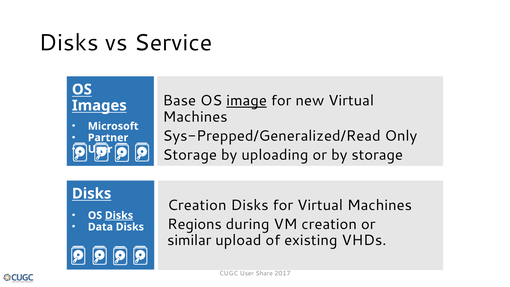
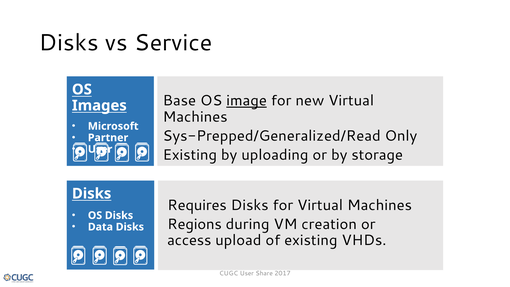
Storage at (190, 155): Storage -> Existing
Creation at (197, 205): Creation -> Requires
Disks at (119, 215) underline: present -> none
similar: similar -> access
